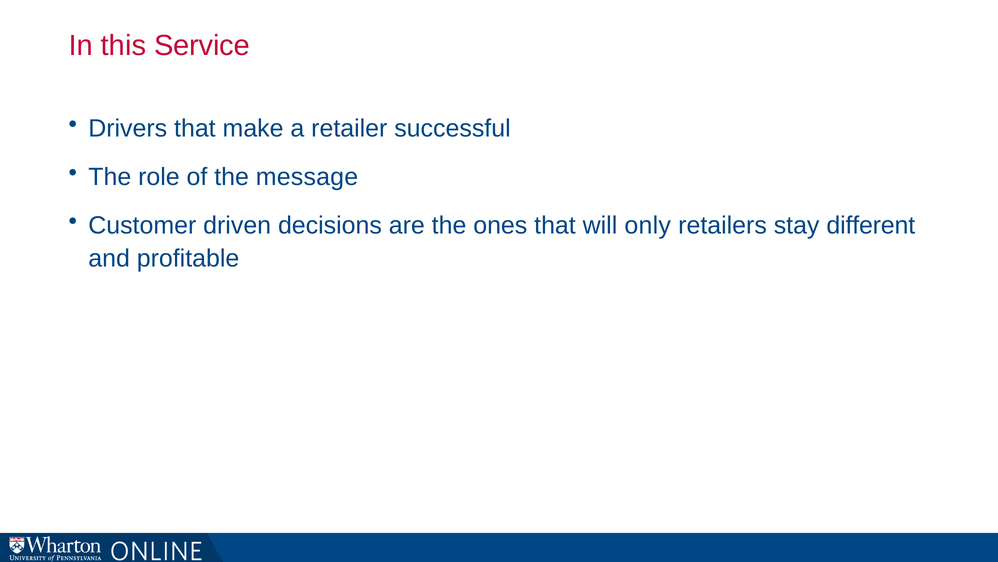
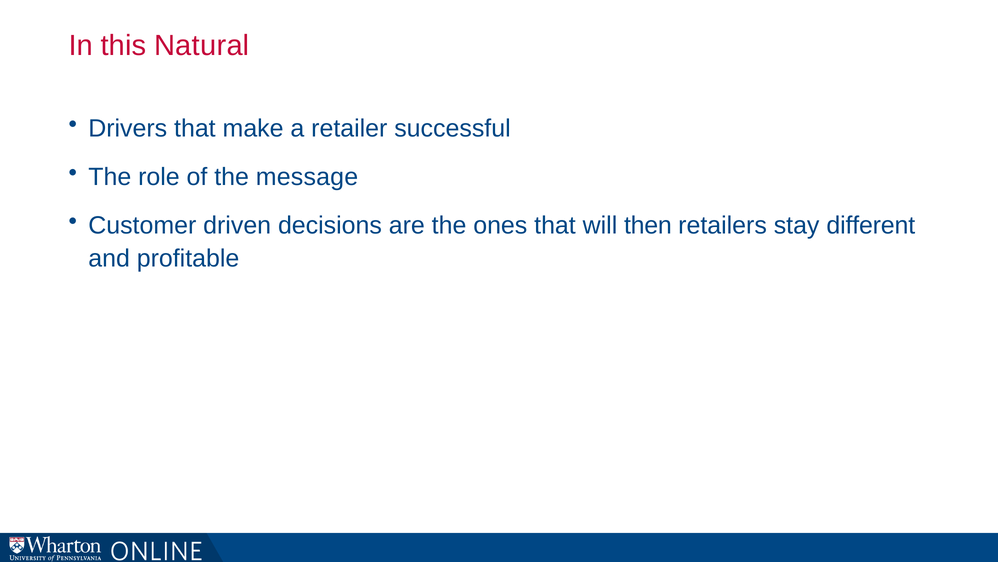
Service: Service -> Natural
only: only -> then
